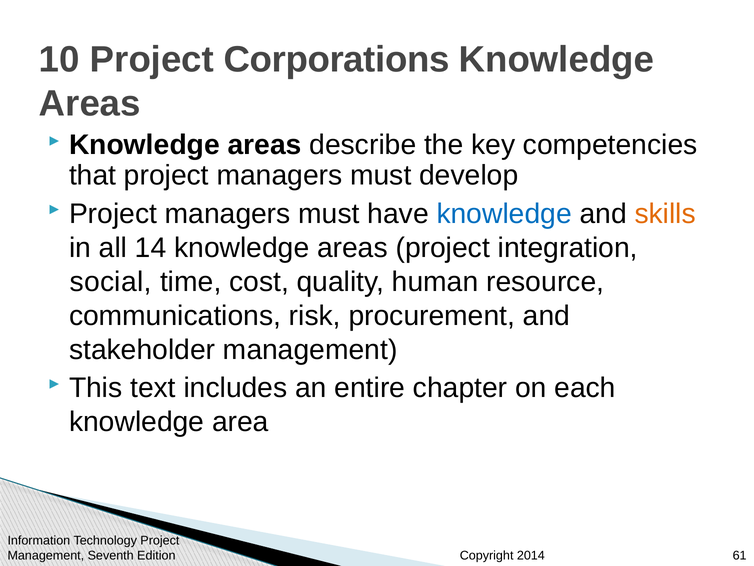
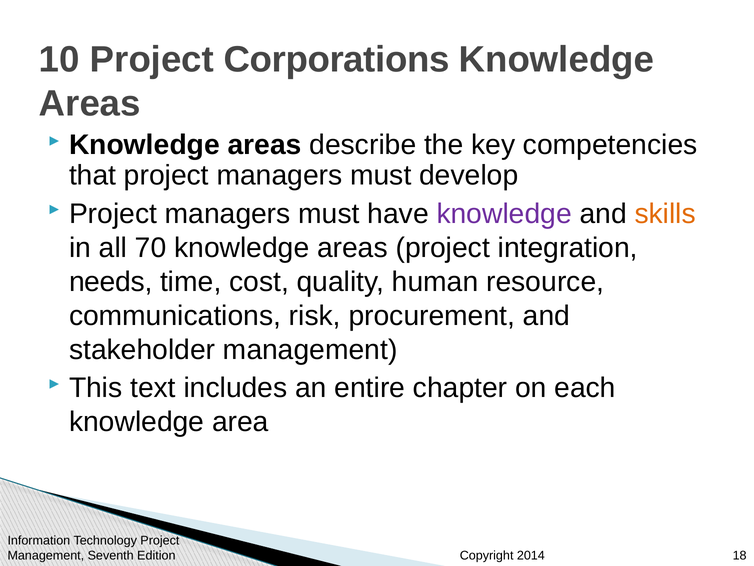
knowledge at (504, 214) colour: blue -> purple
14: 14 -> 70
social: social -> needs
61: 61 -> 18
